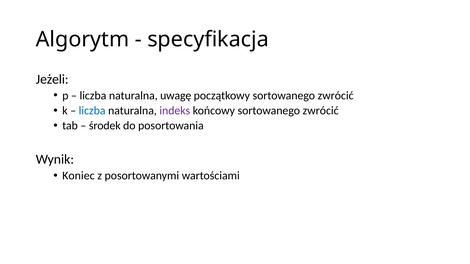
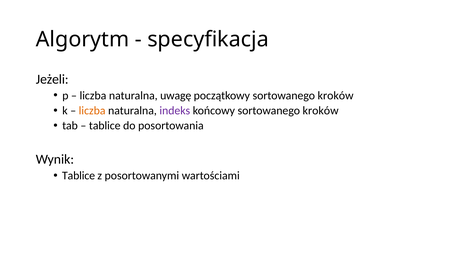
początkowy sortowanego zwrócić: zwrócić -> kroków
liczba at (92, 111) colour: blue -> orange
końcowy sortowanego zwrócić: zwrócić -> kroków
środek at (105, 126): środek -> tablice
Koniec at (78, 176): Koniec -> Tablice
